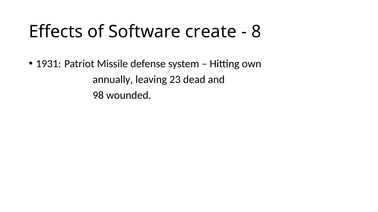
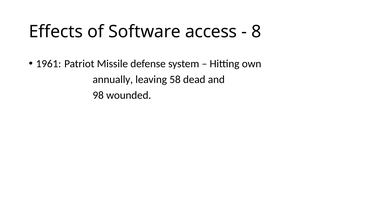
create: create -> access
1931: 1931 -> 1961
23: 23 -> 58
